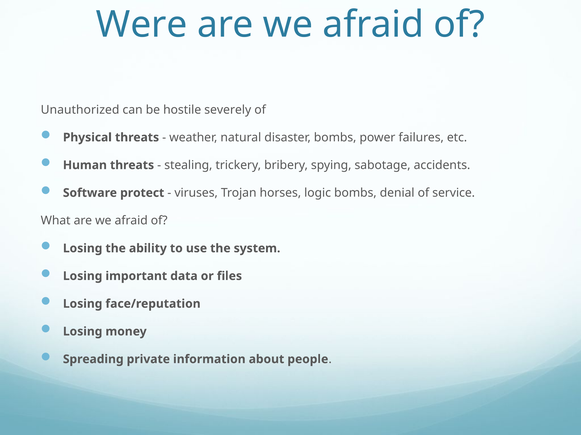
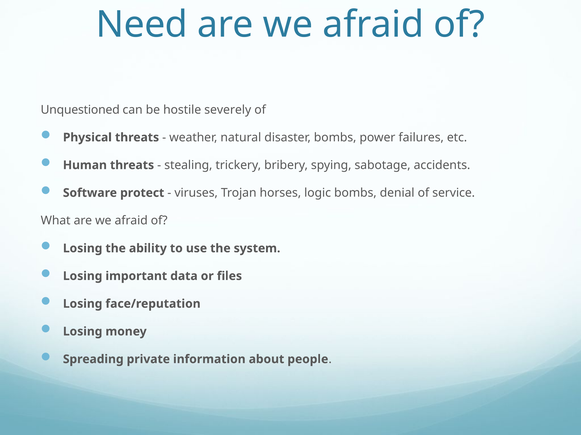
Were: Were -> Need
Unauthorized: Unauthorized -> Unquestioned
